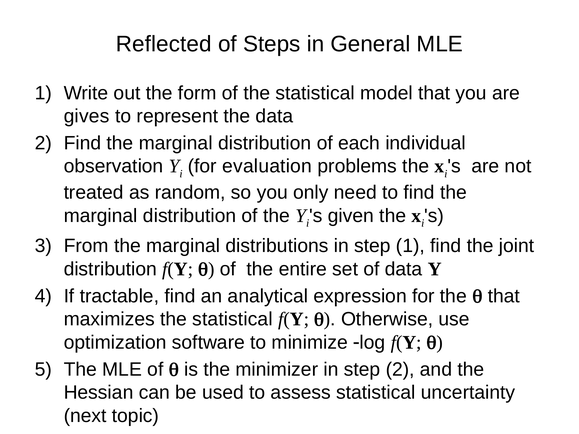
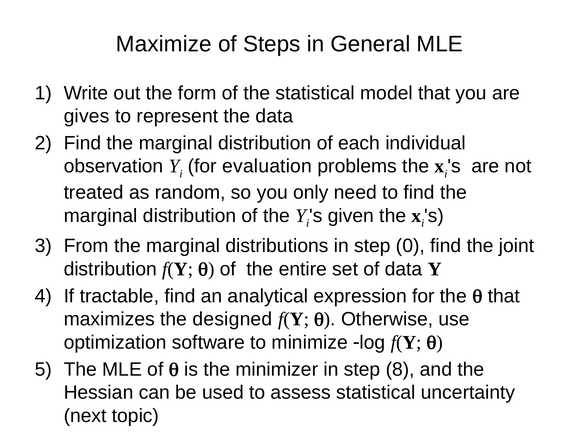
Reflected: Reflected -> Maximize
step 1: 1 -> 0
maximizes the statistical: statistical -> designed
step 2: 2 -> 8
